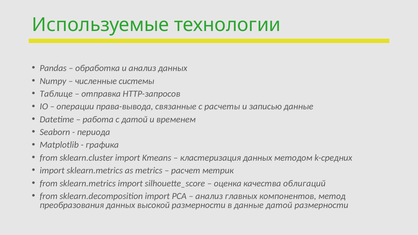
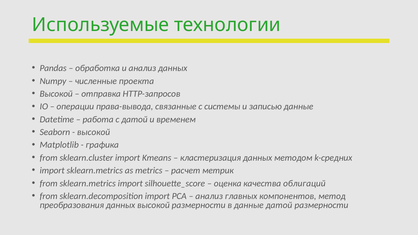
системы: системы -> проекта
Таблице at (56, 94): Таблице -> Высокой
расчеты: расчеты -> системы
периода at (94, 132): периода -> высокой
